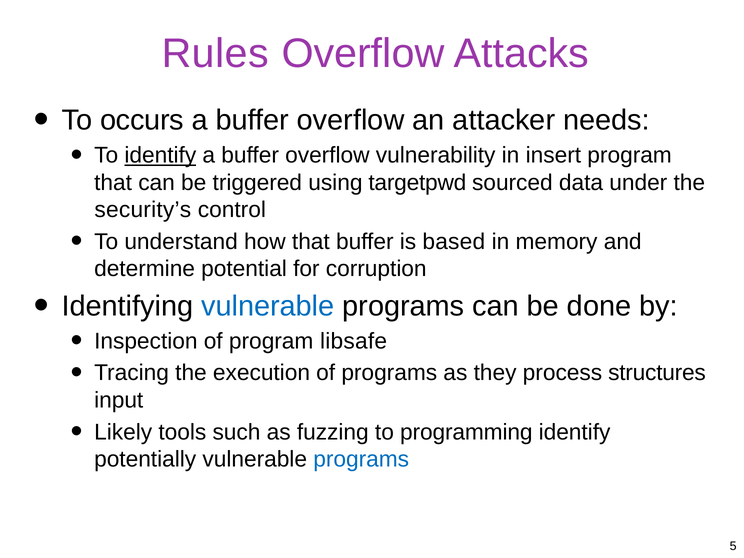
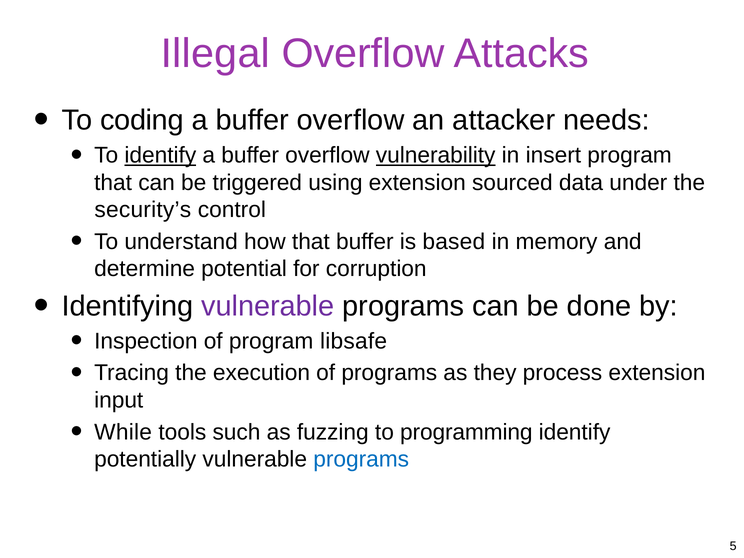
Rules: Rules -> Illegal
occurs: occurs -> coding
vulnerability underline: none -> present
using targetpwd: targetpwd -> extension
vulnerable at (268, 306) colour: blue -> purple
process structures: structures -> extension
Likely: Likely -> While
